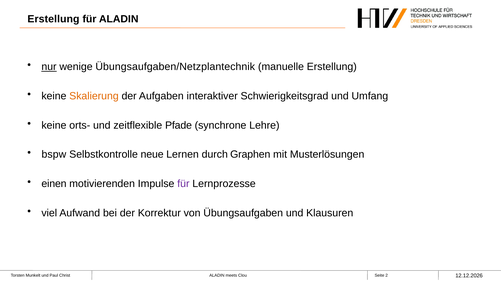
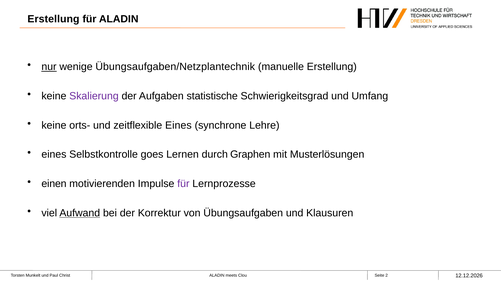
Skalierung colour: orange -> purple
interaktiver: interaktiver -> statistische
zeitflexible Pfade: Pfade -> Eines
bspw at (54, 154): bspw -> eines
neue: neue -> goes
Aufwand underline: none -> present
